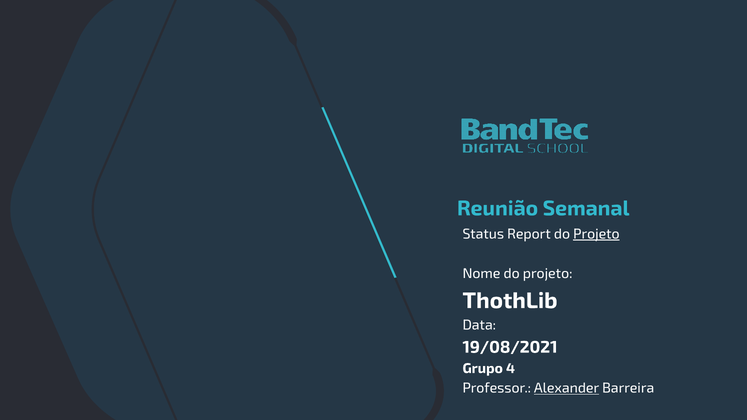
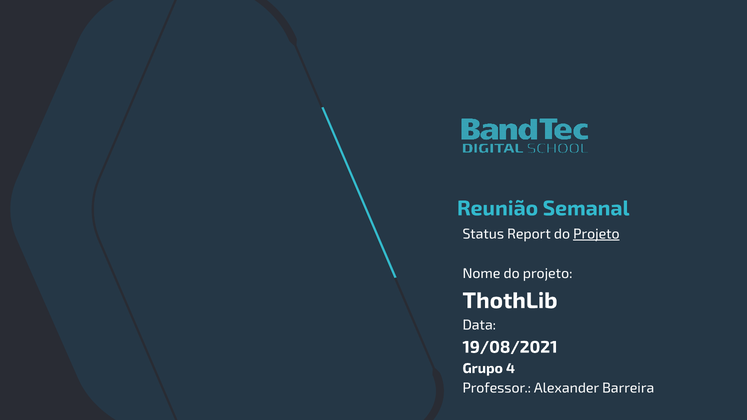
Alexander underline: present -> none
